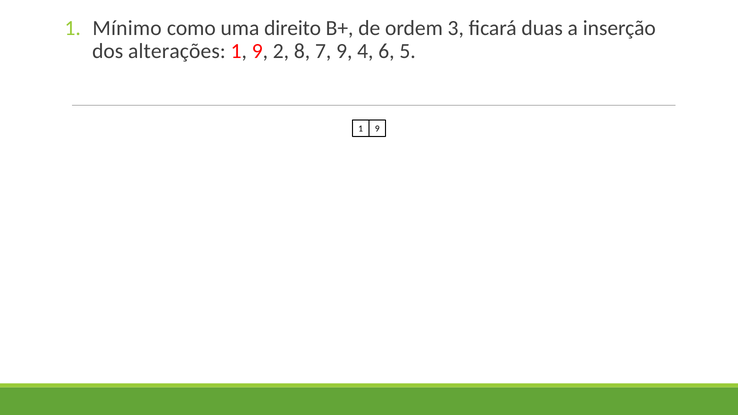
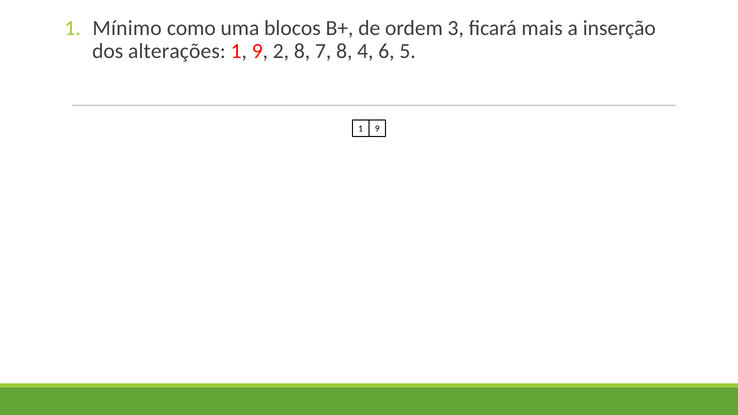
direito: direito -> blocos
duas: duas -> mais
7 9: 9 -> 8
